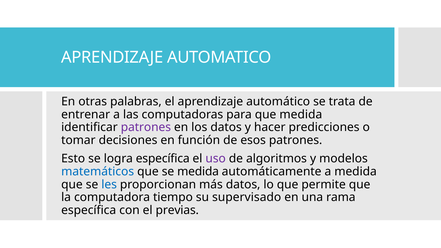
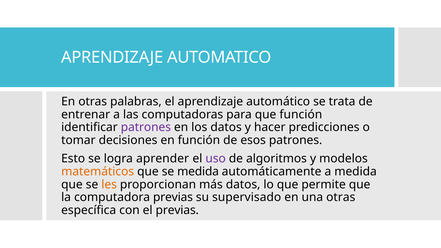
que medida: medida -> función
logra específica: específica -> aprender
matemáticos colour: blue -> orange
les colour: blue -> orange
computadora tiempo: tiempo -> previas
una rama: rama -> otras
